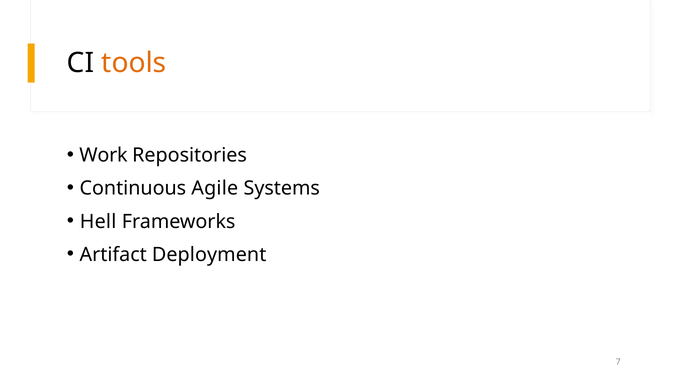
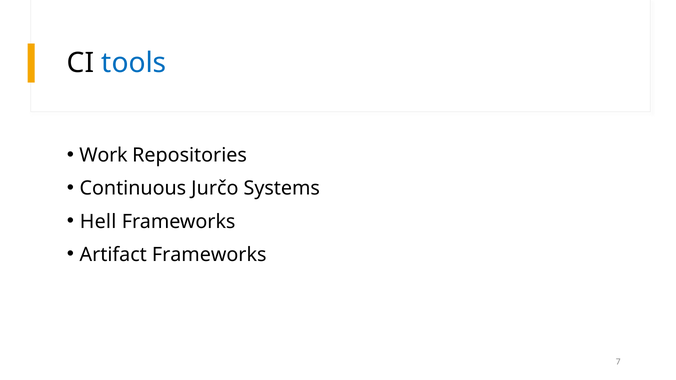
tools colour: orange -> blue
Agile: Agile -> Jurčo
Artifact Deployment: Deployment -> Frameworks
